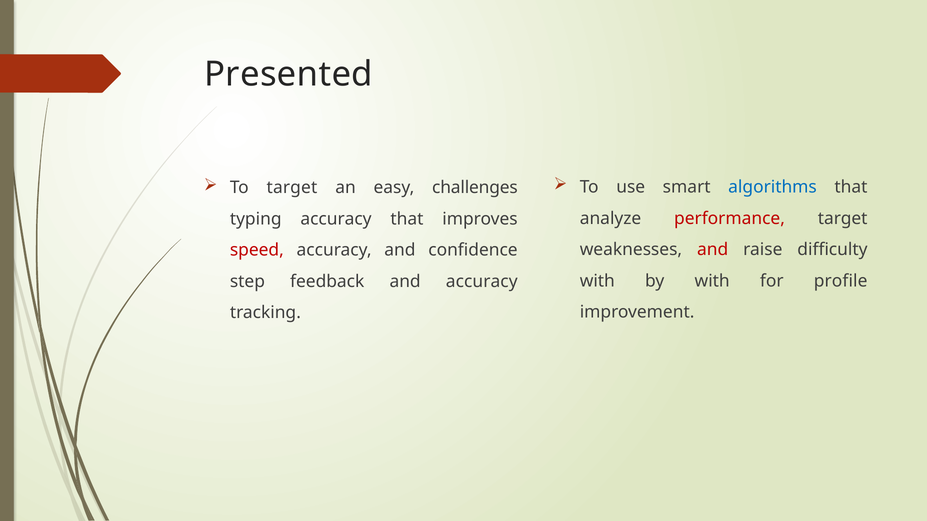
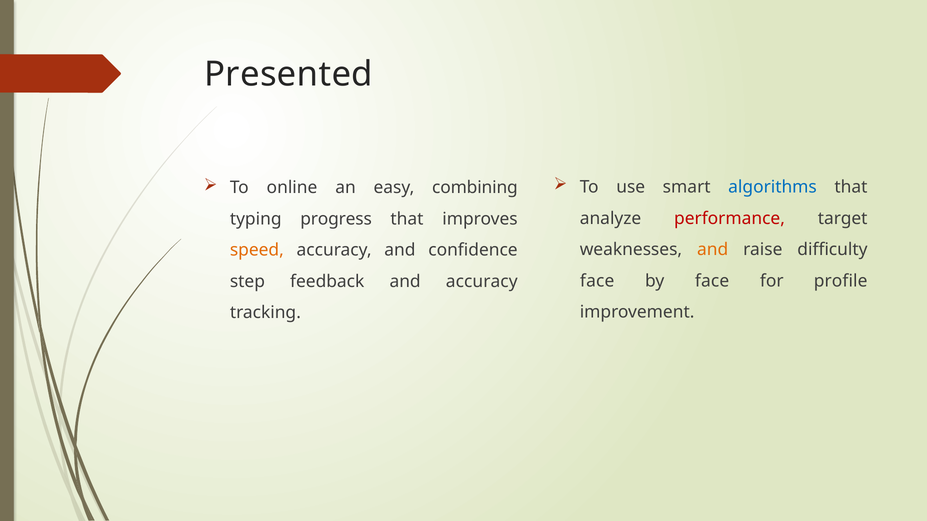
To target: target -> online
challenges: challenges -> combining
typing accuracy: accuracy -> progress
and at (713, 250) colour: red -> orange
speed colour: red -> orange
with at (597, 281): with -> face
by with: with -> face
